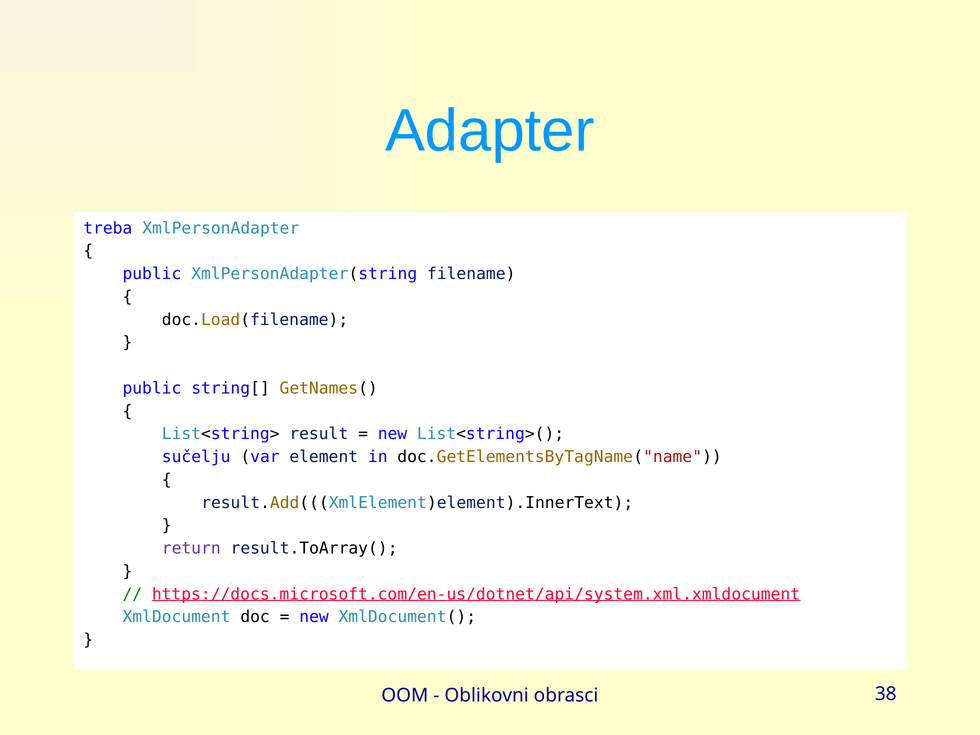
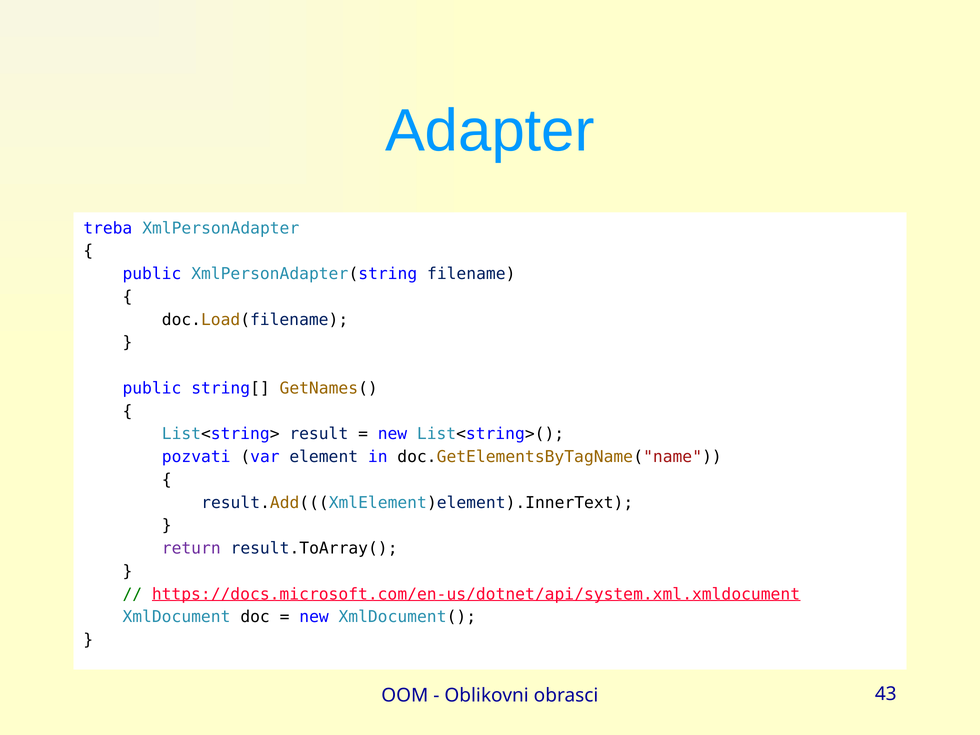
sučelju: sučelju -> pozvati
38: 38 -> 43
